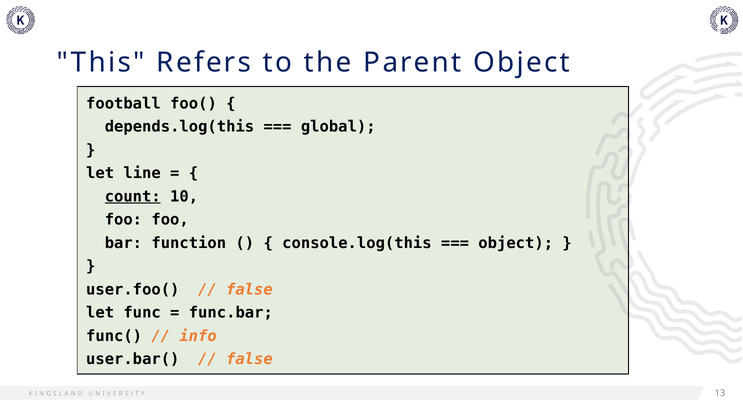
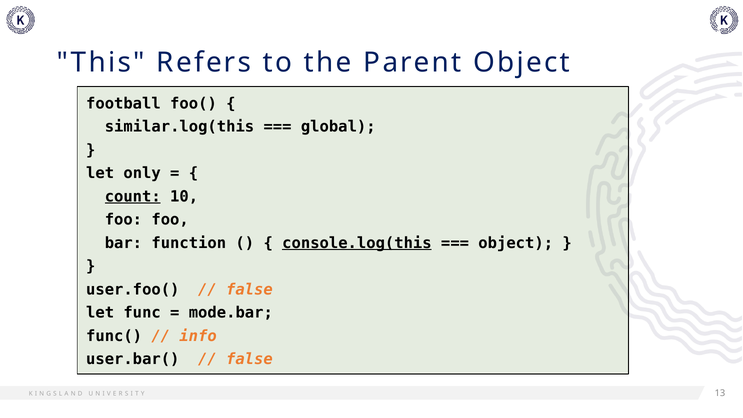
depends.log(this: depends.log(this -> similar.log(this
line: line -> only
console.log(this underline: none -> present
func.bar: func.bar -> mode.bar
